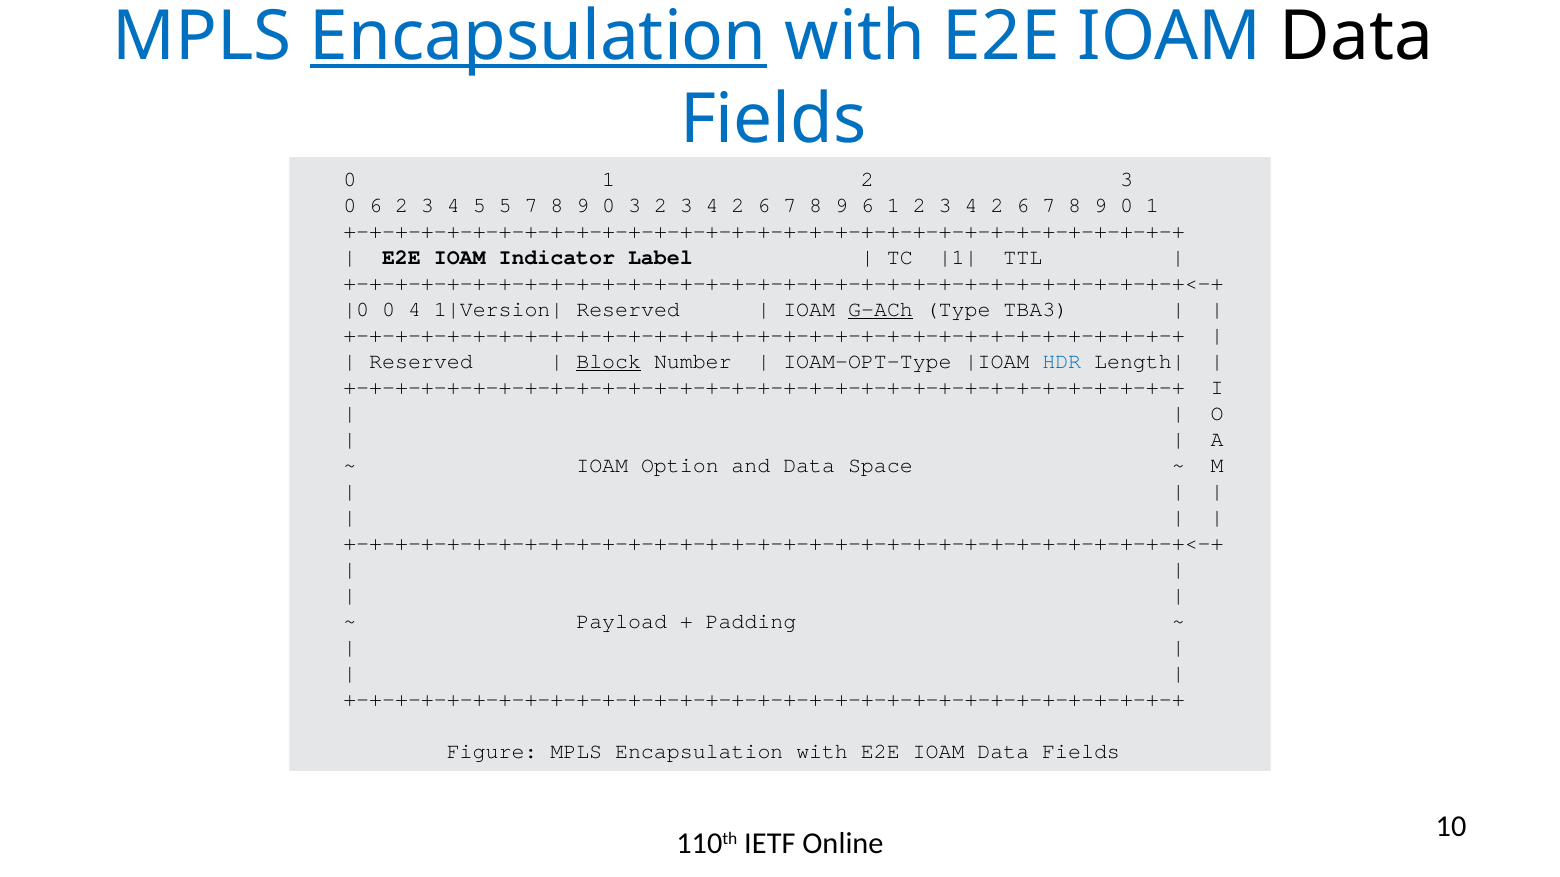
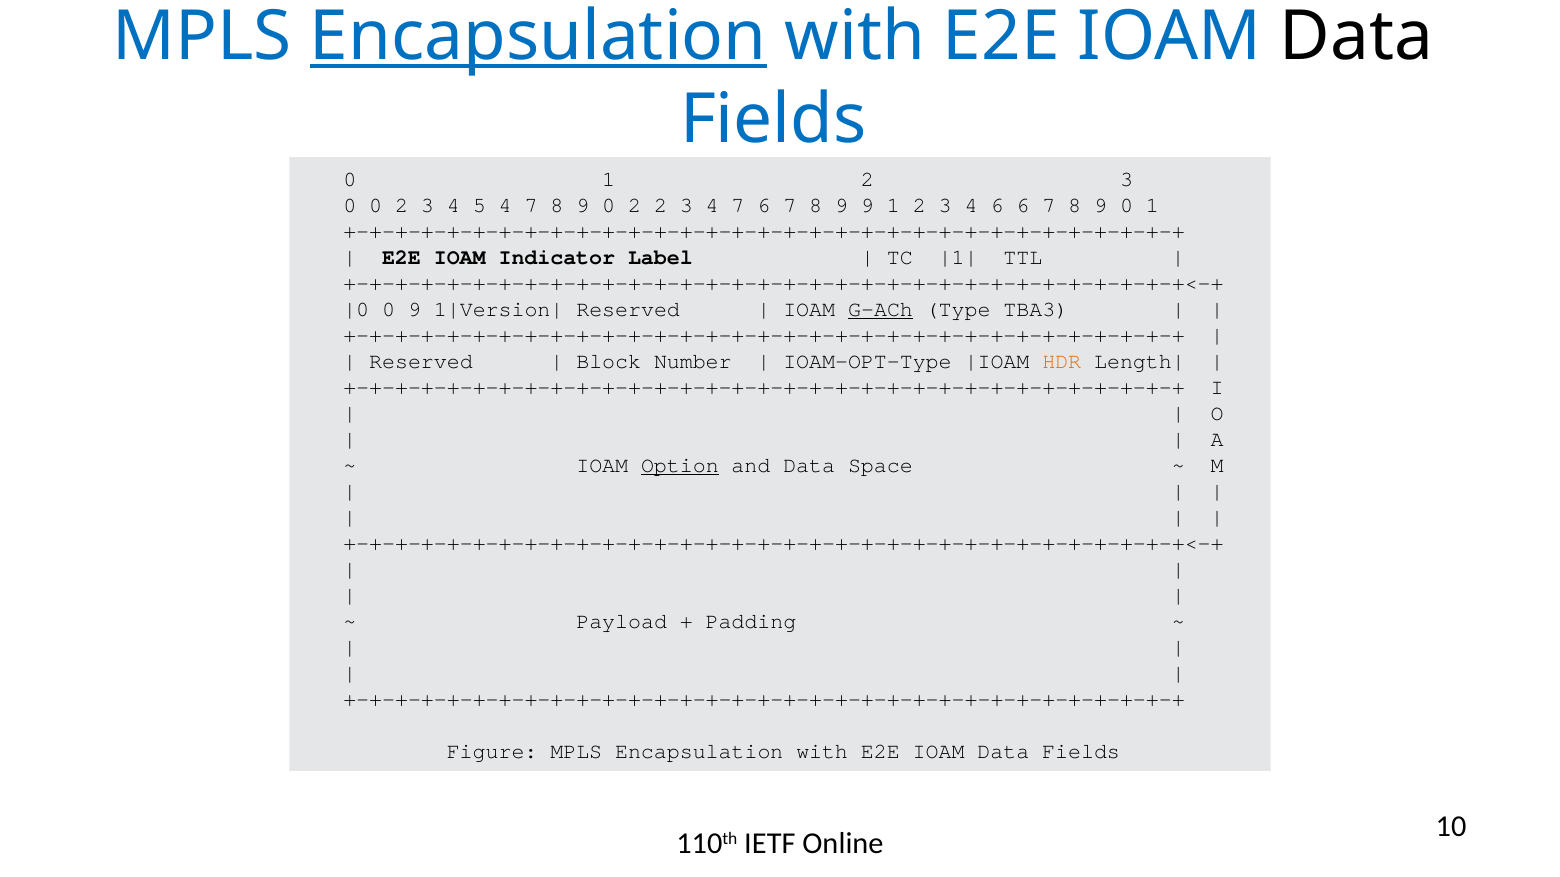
0 6: 6 -> 0
5 5: 5 -> 4
9 0 3: 3 -> 2
2 at (738, 205): 2 -> 7
9 6: 6 -> 9
2 at (997, 205): 2 -> 6
0 4: 4 -> 9
Block underline: present -> none
HDR colour: blue -> orange
Option underline: none -> present
